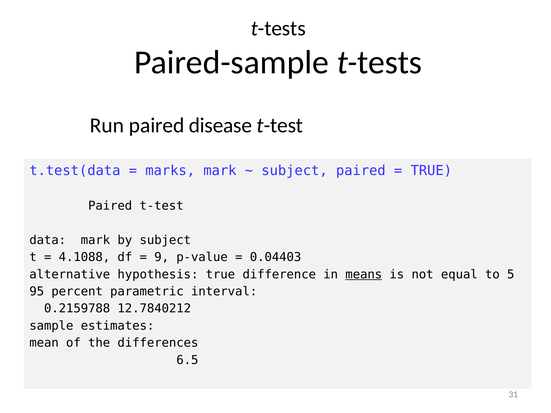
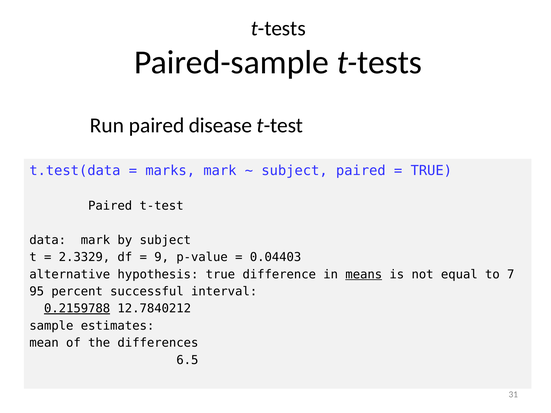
4.1088: 4.1088 -> 2.3329
5: 5 -> 7
parametric: parametric -> successful
0.2159788 underline: none -> present
